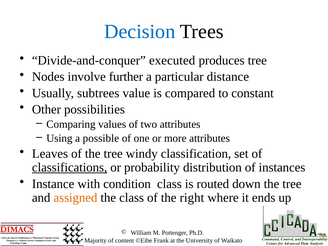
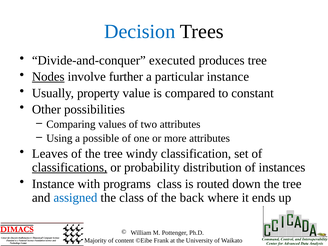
Nodes underline: none -> present
particular distance: distance -> instance
subtrees: subtrees -> property
condition: condition -> programs
assigned colour: orange -> blue
right: right -> back
